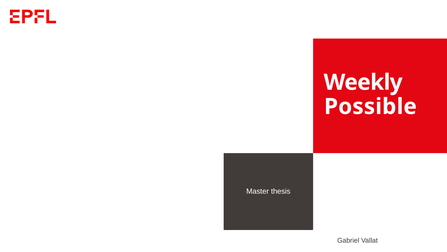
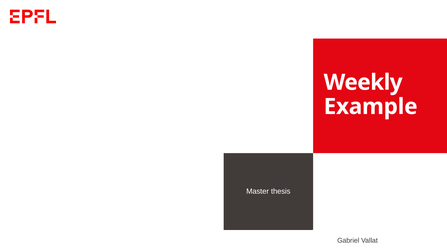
Possible: Possible -> Example
